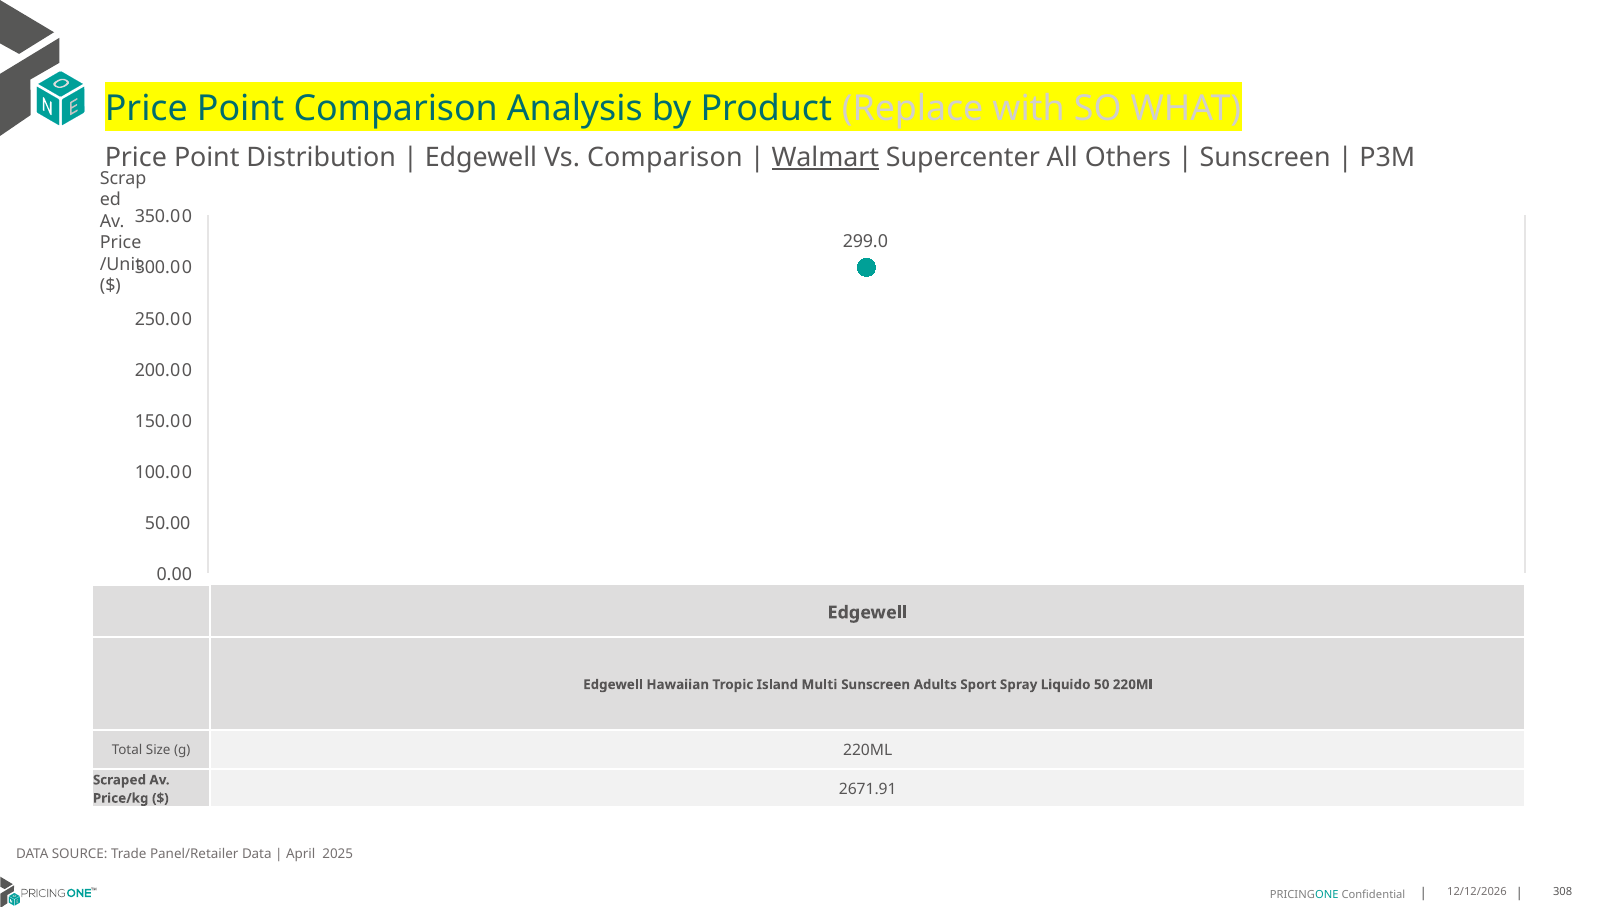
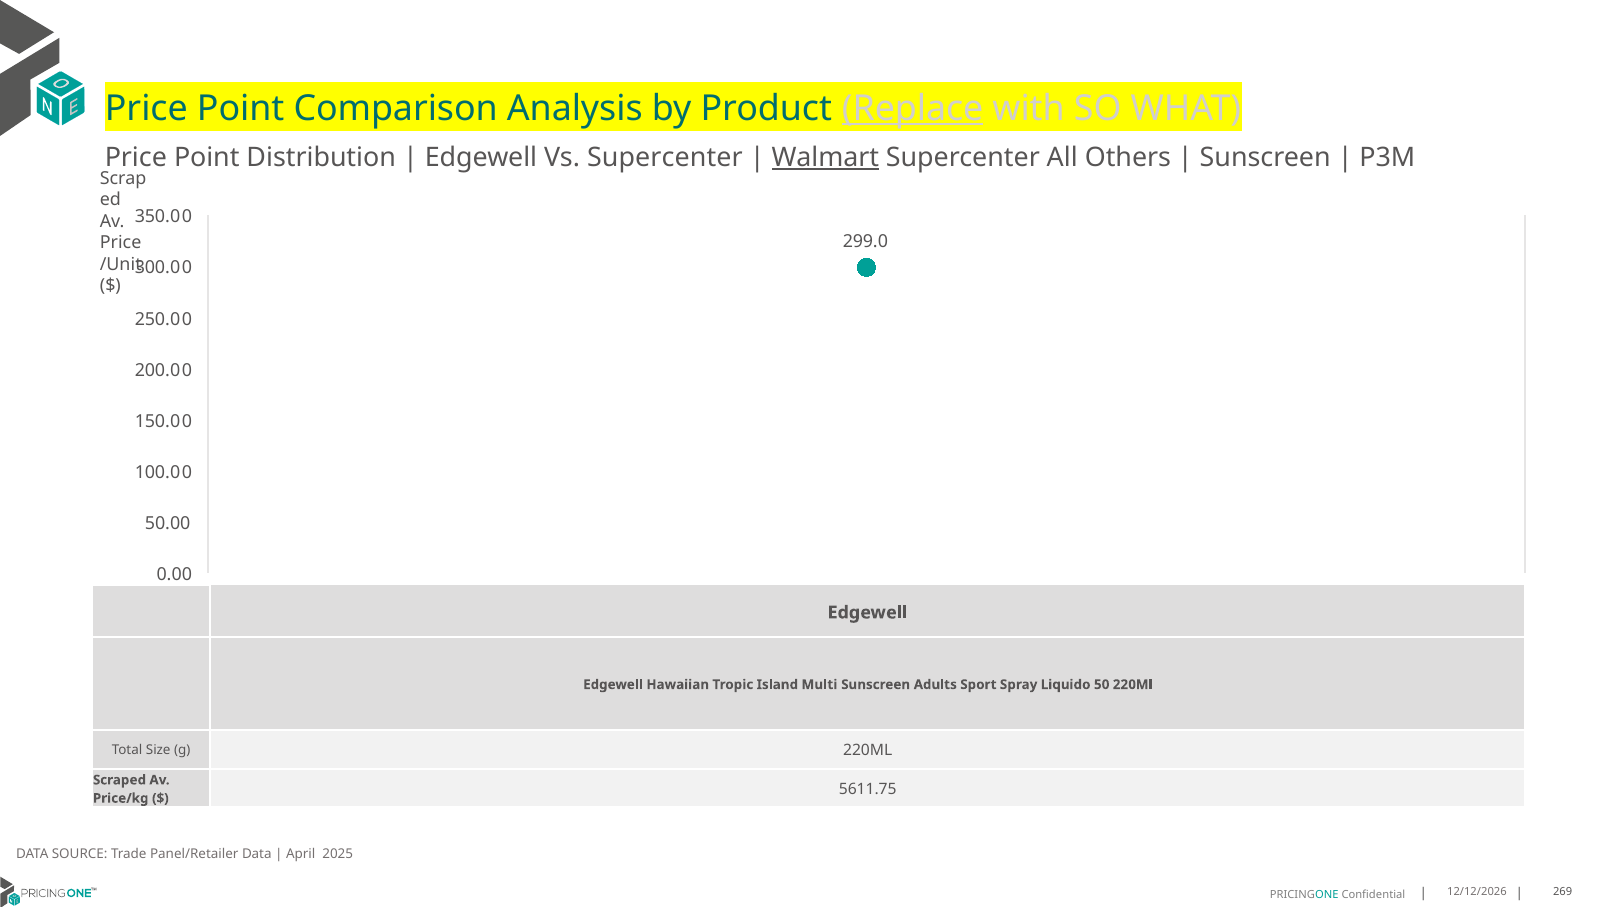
Replace underline: none -> present
Vs Comparison: Comparison -> Supercenter
2671.91: 2671.91 -> 5611.75
308: 308 -> 269
